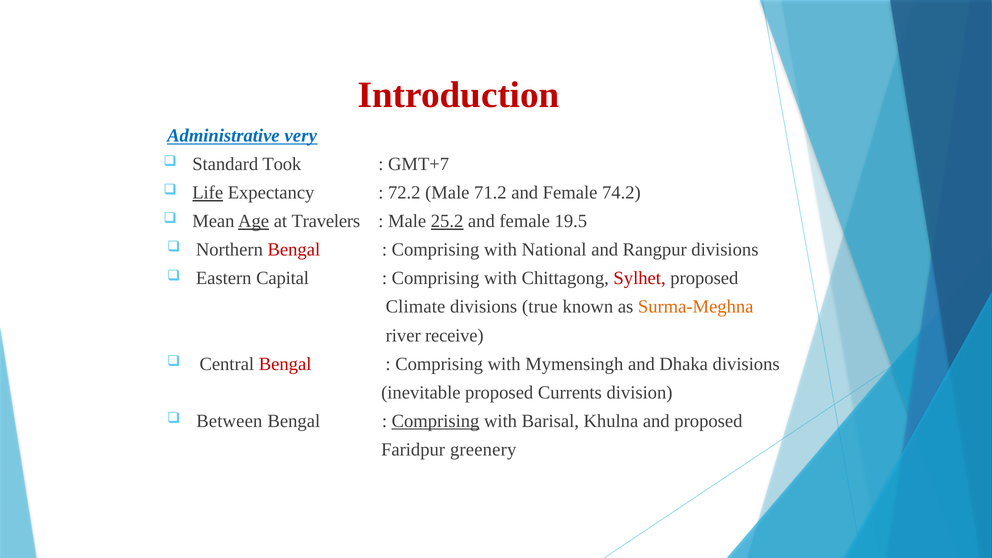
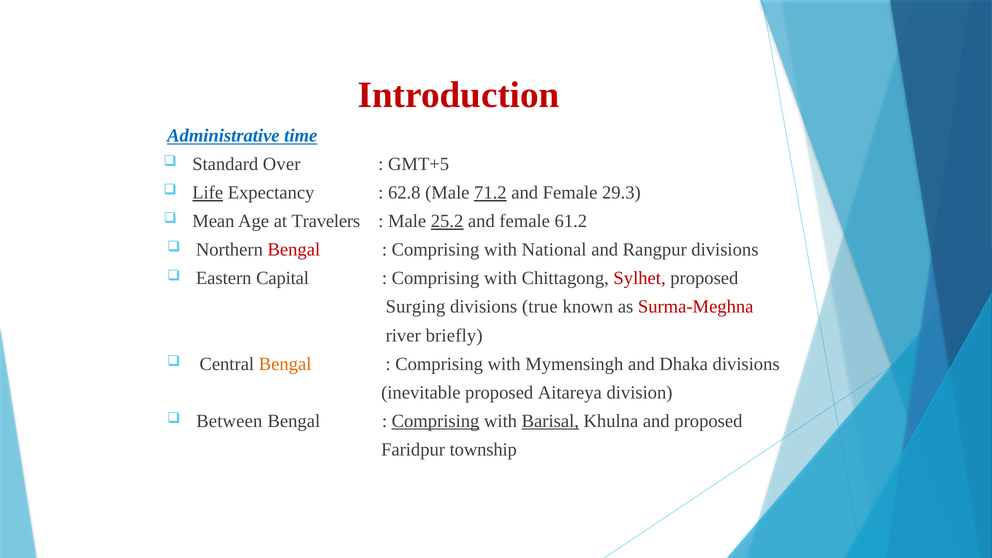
very: very -> time
Took: Took -> Over
GMT+7: GMT+7 -> GMT+5
72.2: 72.2 -> 62.8
71.2 underline: none -> present
74.2: 74.2 -> 29.3
Age underline: present -> none
19.5: 19.5 -> 61.2
Climate: Climate -> Surging
Surma-Meghna colour: orange -> red
receive: receive -> briefly
Bengal at (285, 364) colour: red -> orange
Currents: Currents -> Aitareya
Barisal underline: none -> present
greenery: greenery -> township
